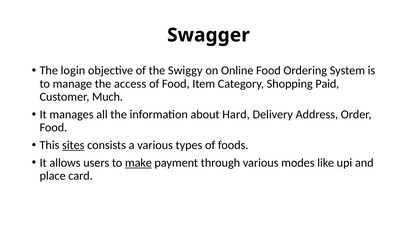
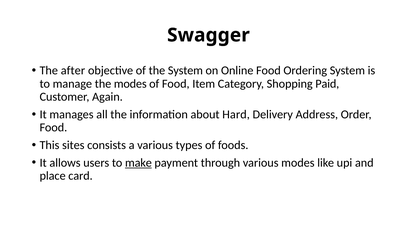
login: login -> after
the Swiggy: Swiggy -> System
the access: access -> modes
Much: Much -> Again
sites underline: present -> none
